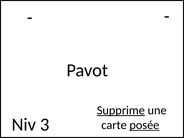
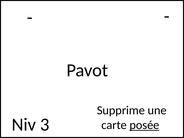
Supprime underline: present -> none
